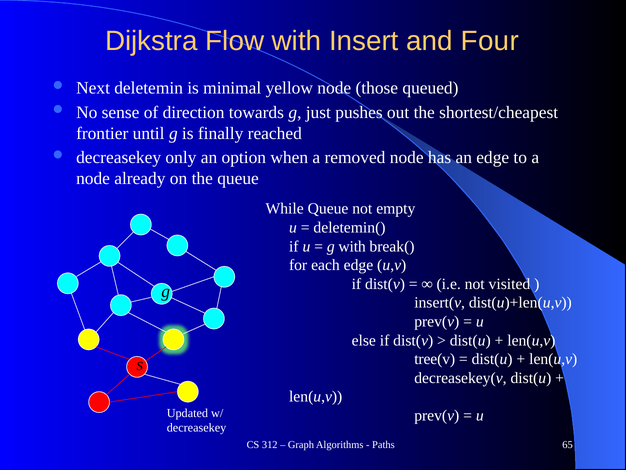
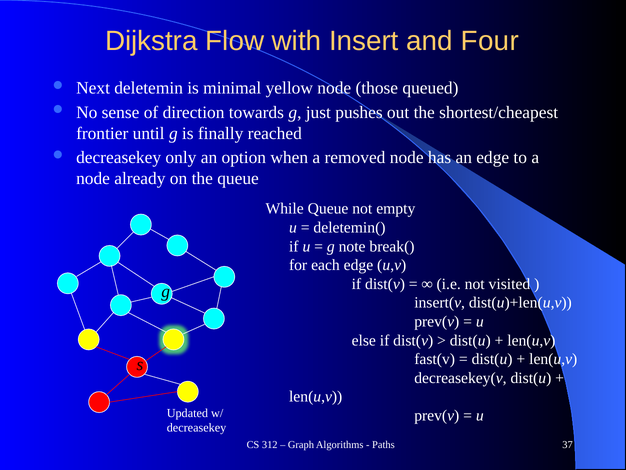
g with: with -> note
tree(v: tree(v -> fast(v
65: 65 -> 37
